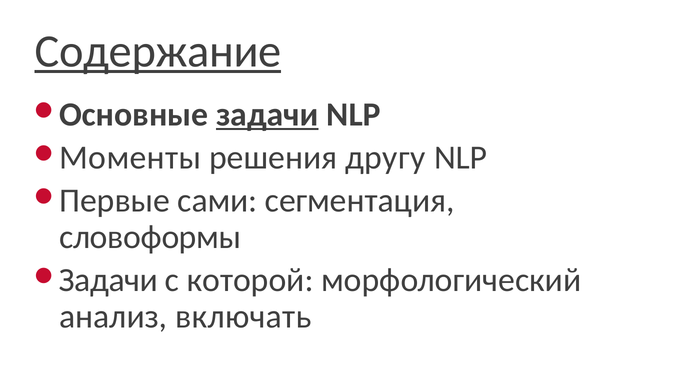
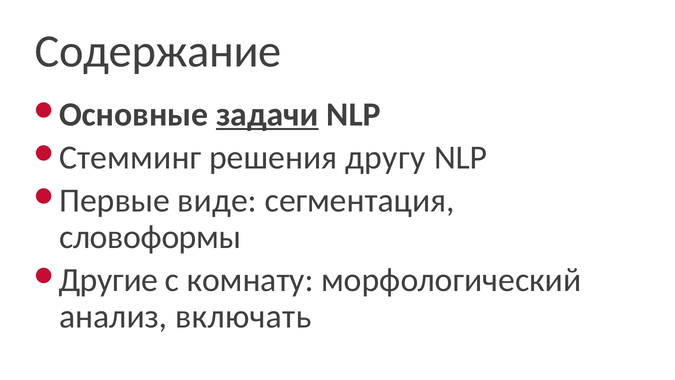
Содержание underline: present -> none
Моменты: Моменты -> Стемминг
сами: сами -> виде
Задачи at (108, 280): Задачи -> Другие
которой: которой -> комнату
